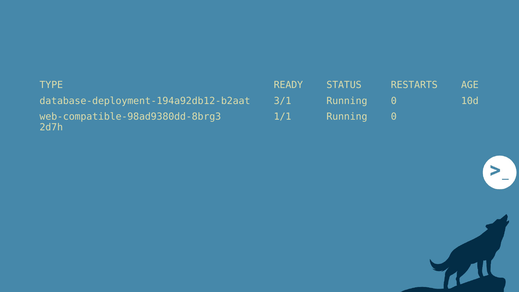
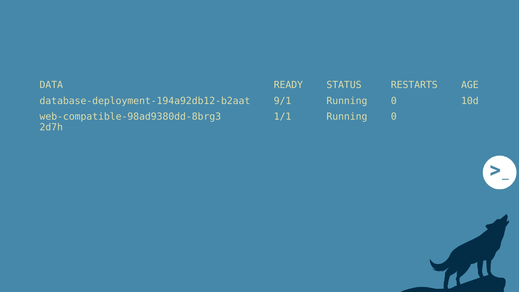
TYPE: TYPE -> DATA
3/1: 3/1 -> 9/1
